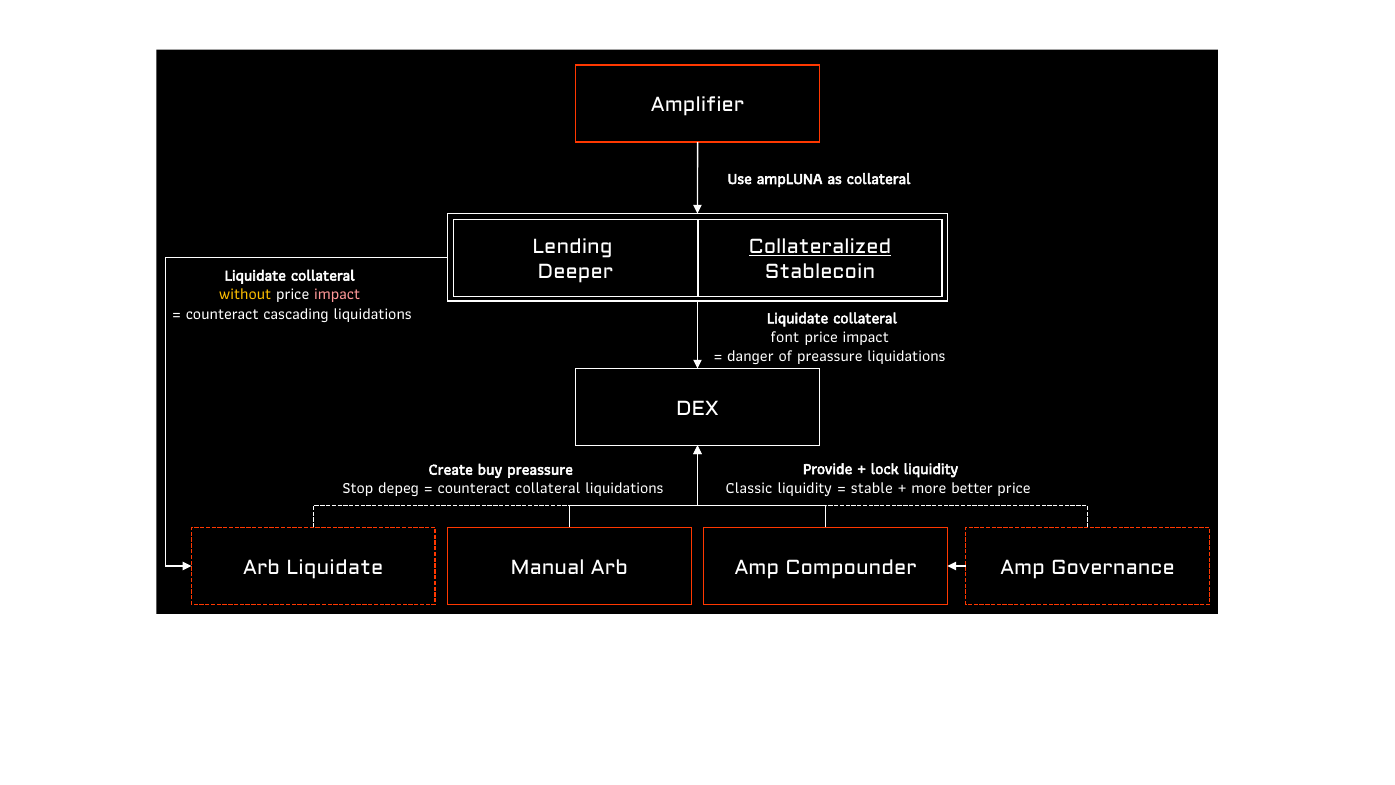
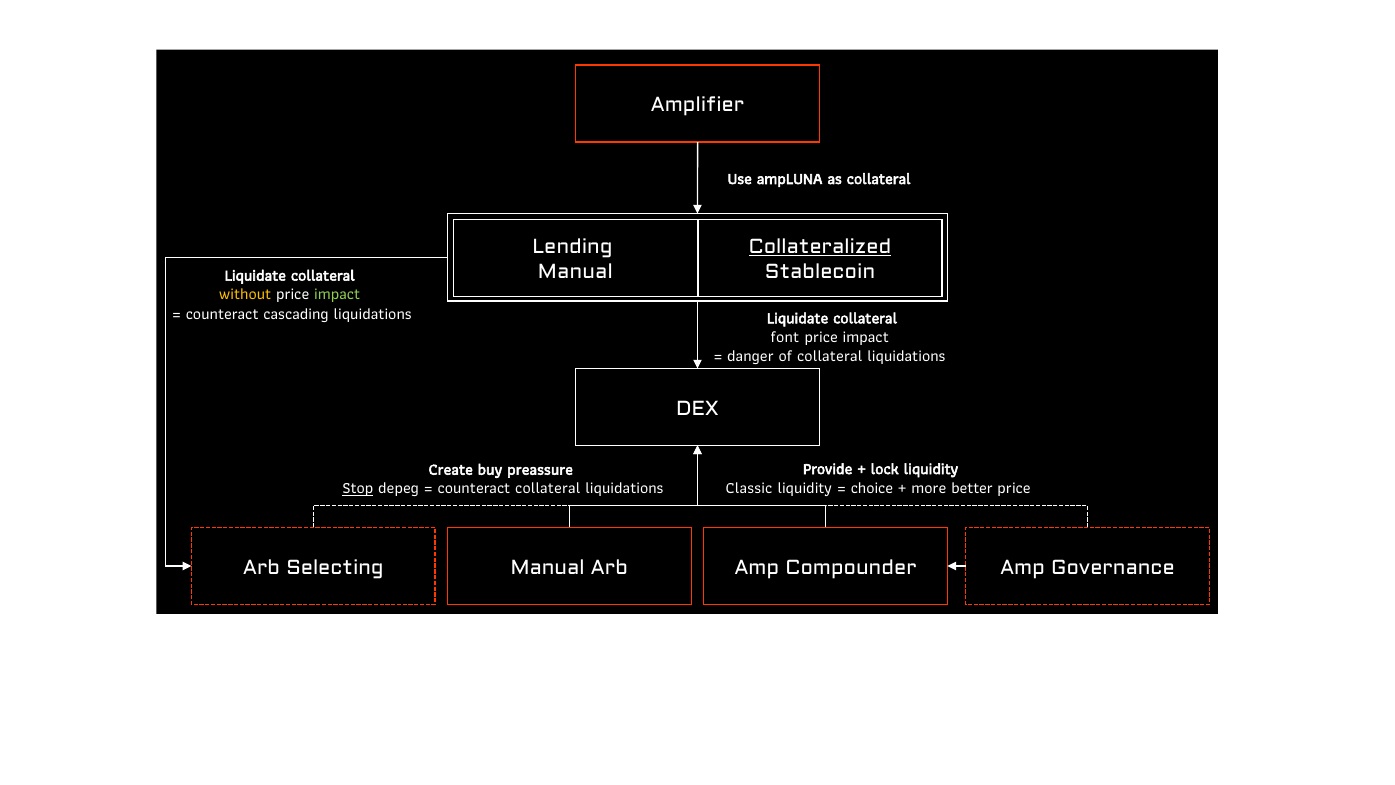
Deeper at (575, 271): Deeper -> Manual
impact at (337, 294) colour: pink -> light green
of preassure: preassure -> collateral
stable: stable -> choice
Stop underline: none -> present
Arb Liquidate: Liquidate -> Selecting
